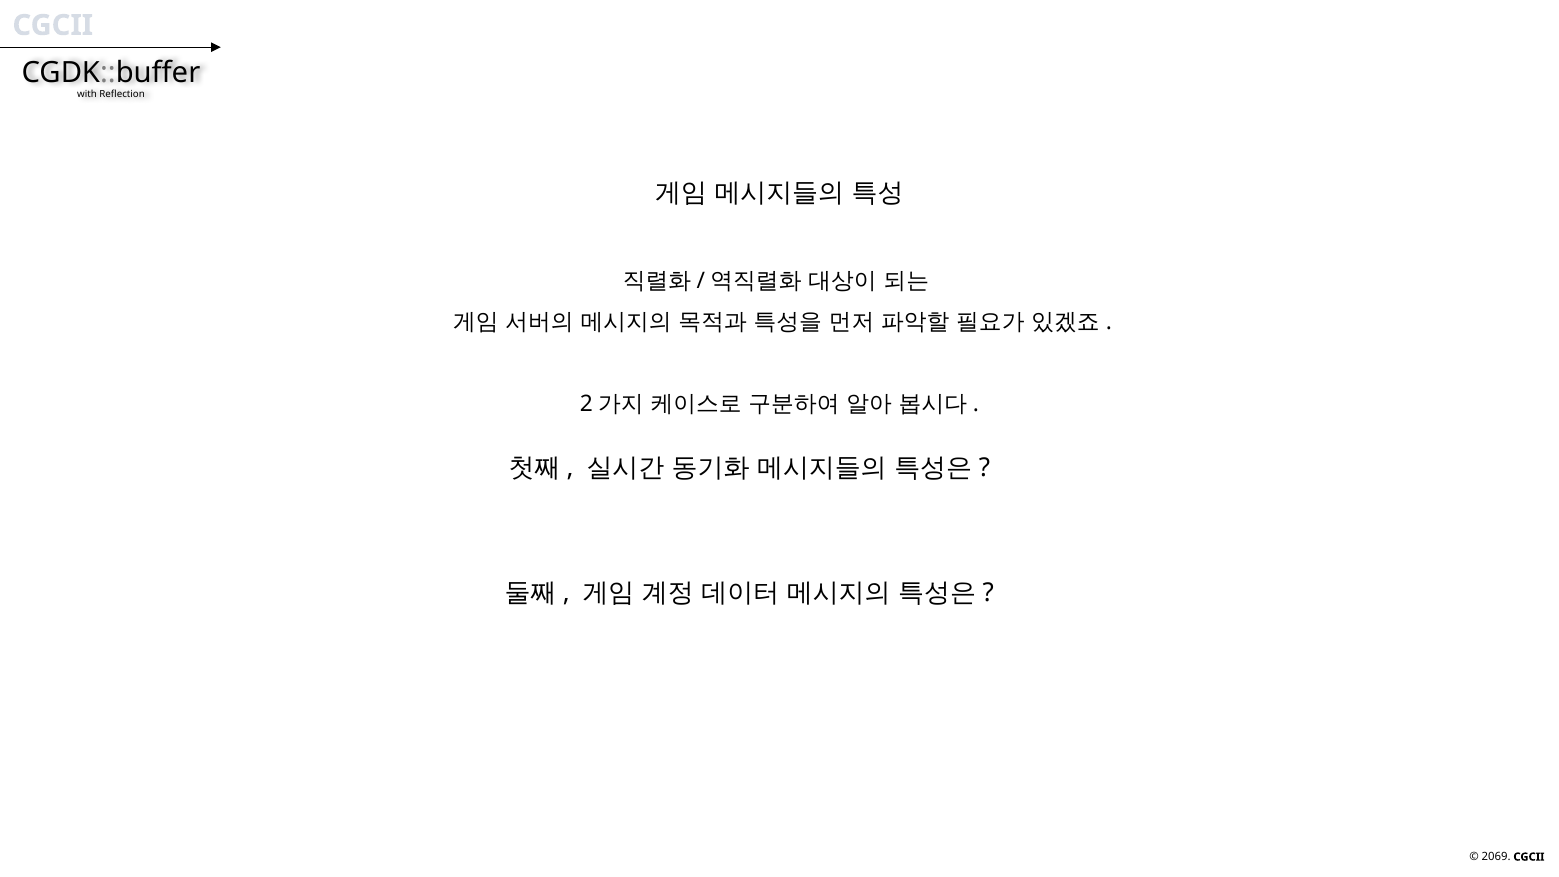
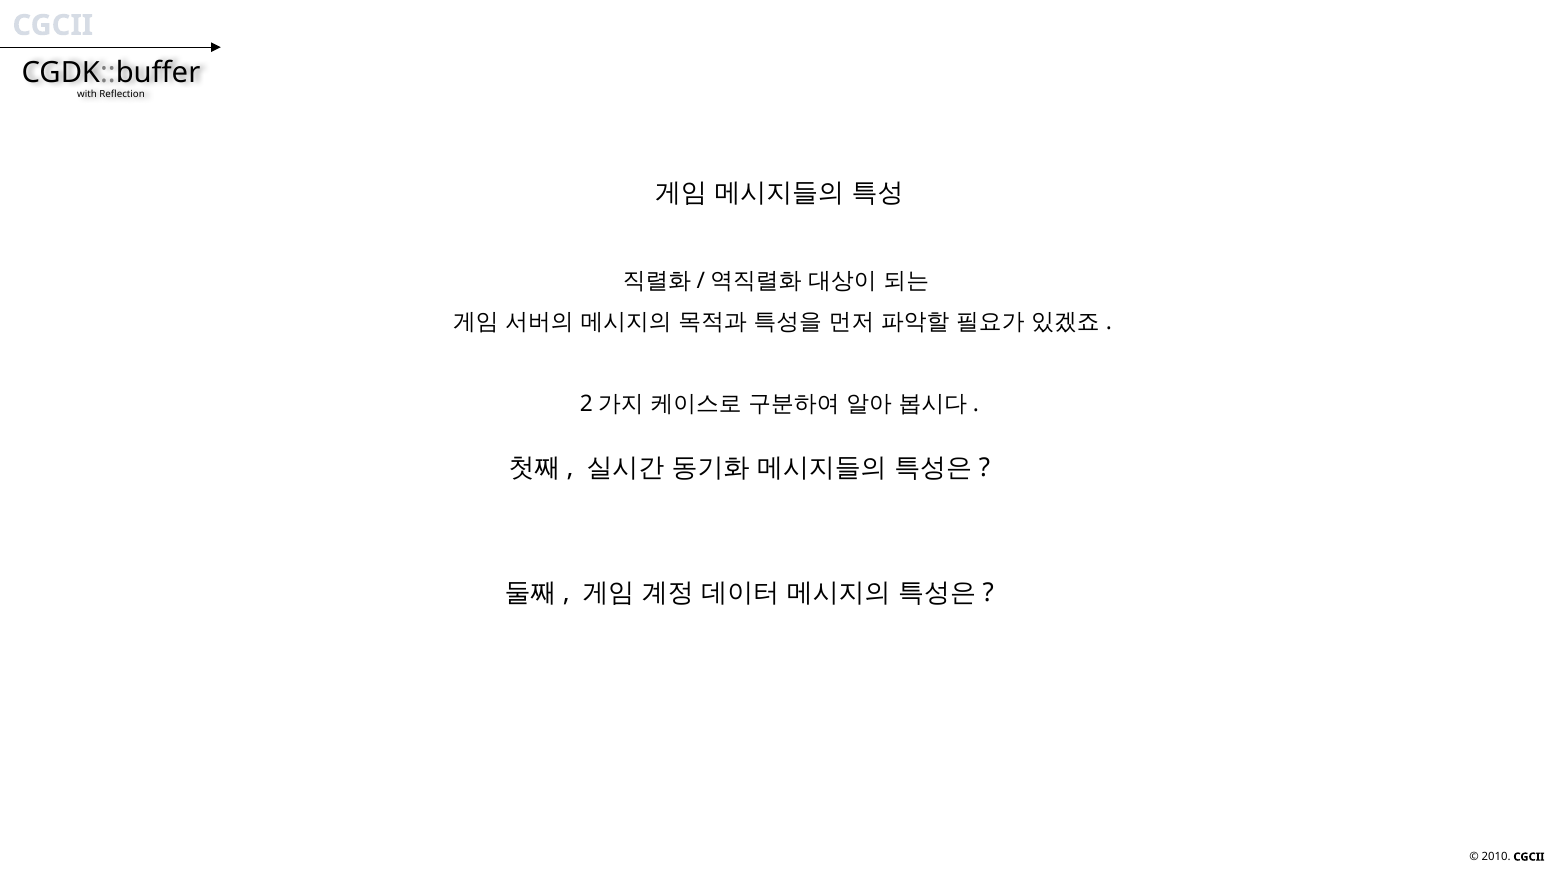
2069: 2069 -> 2010
